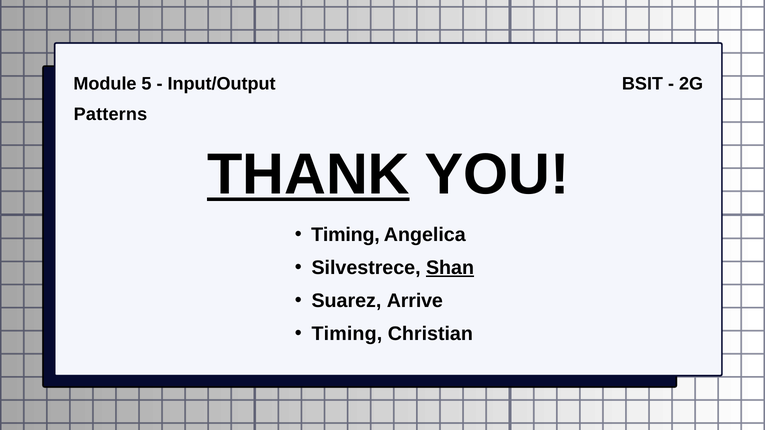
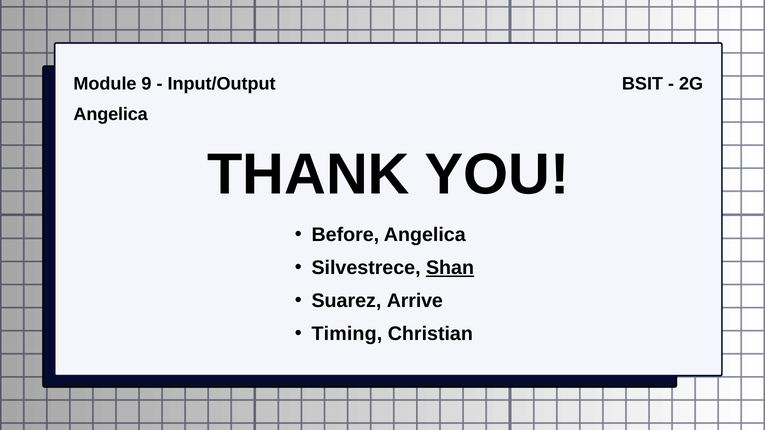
5: 5 -> 9
Patterns at (110, 114): Patterns -> Angelica
THANK underline: present -> none
Timing at (345, 235): Timing -> Before
